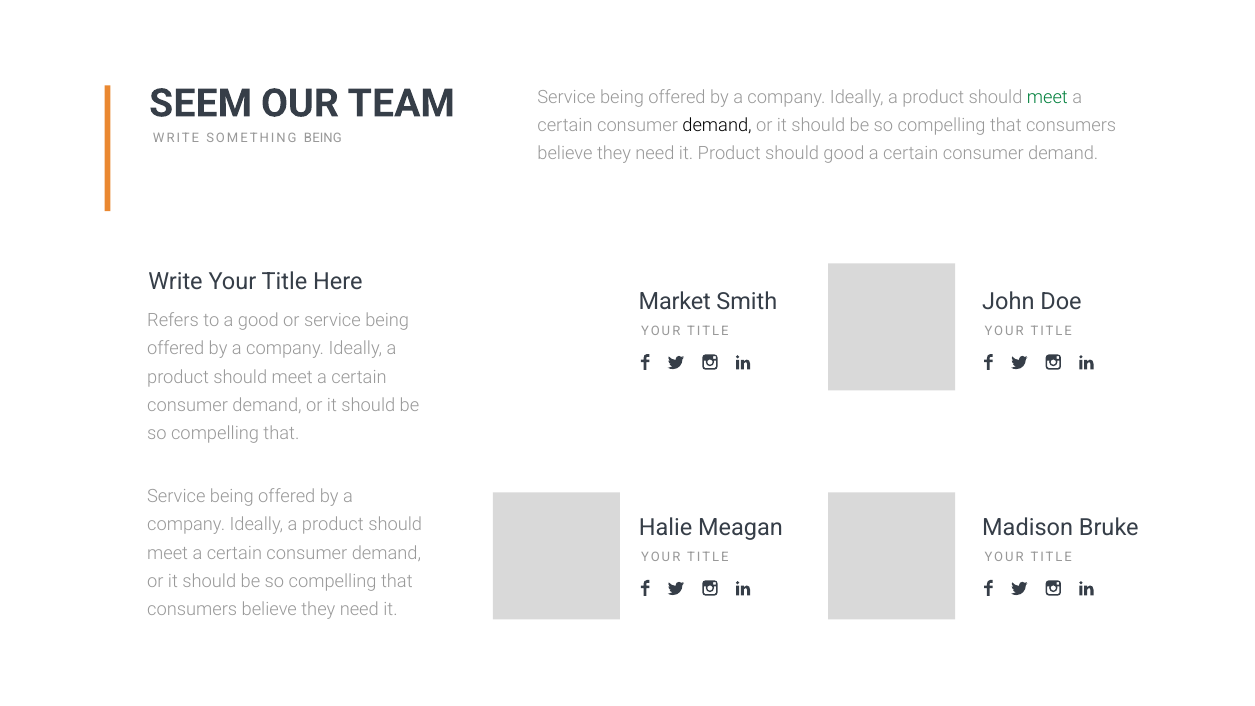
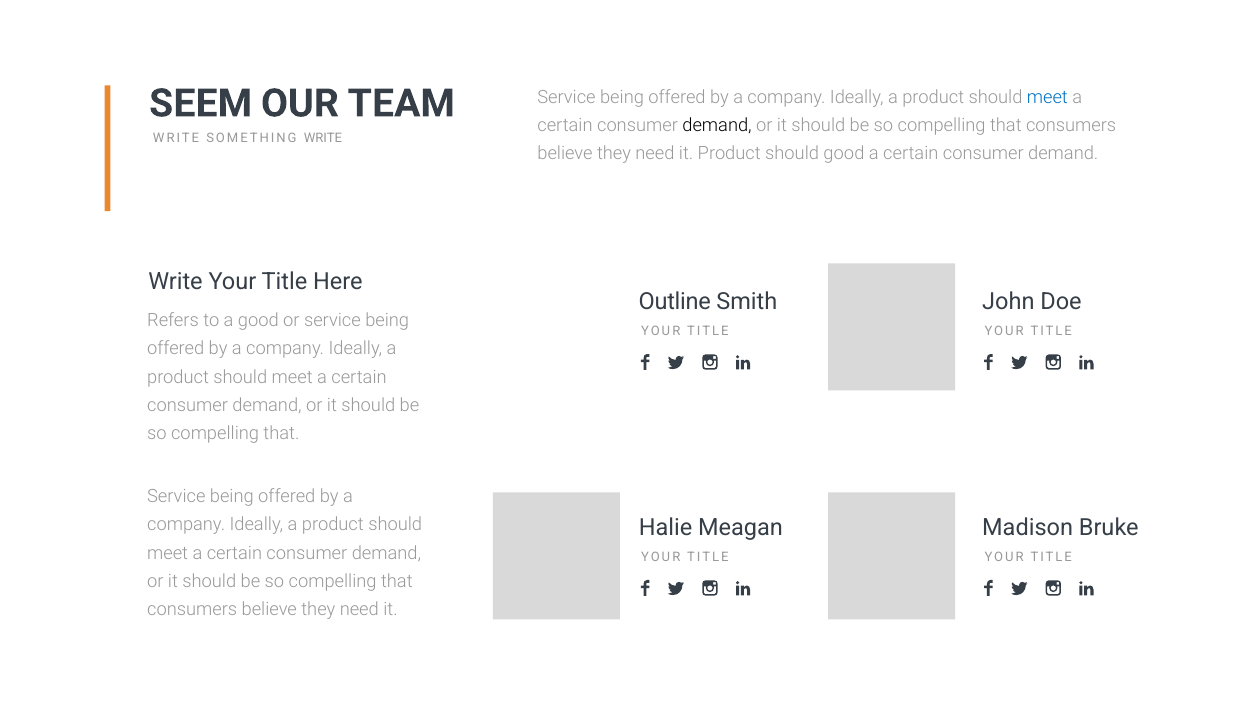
meet at (1047, 98) colour: green -> blue
SOMETHING BEING: BEING -> WRITE
Market: Market -> Outline
